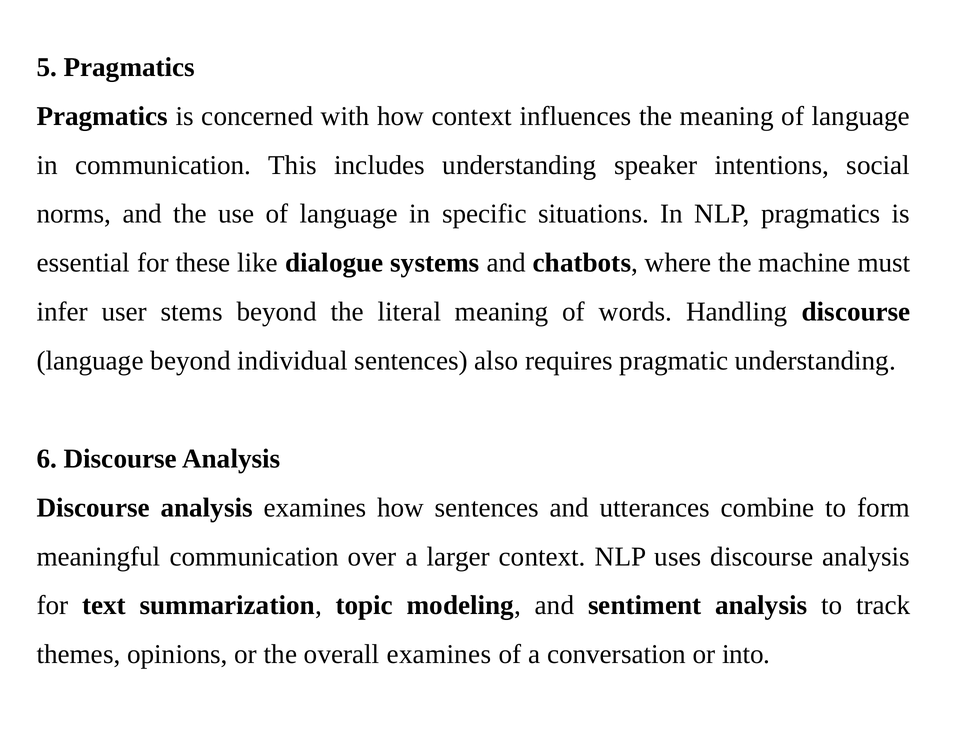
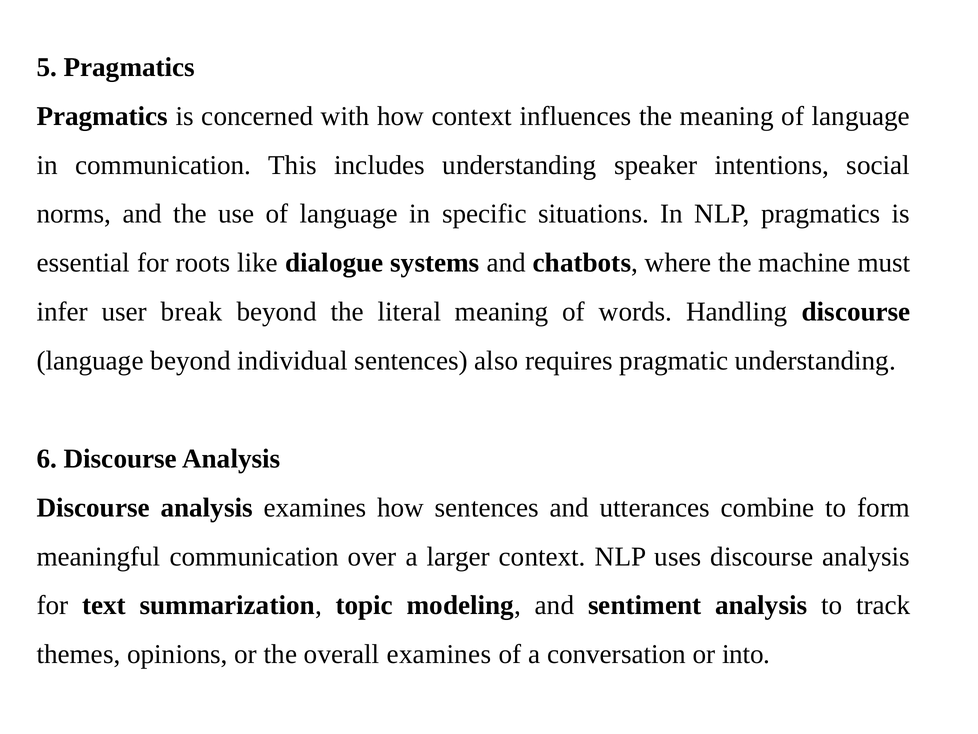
these: these -> roots
stems: stems -> break
